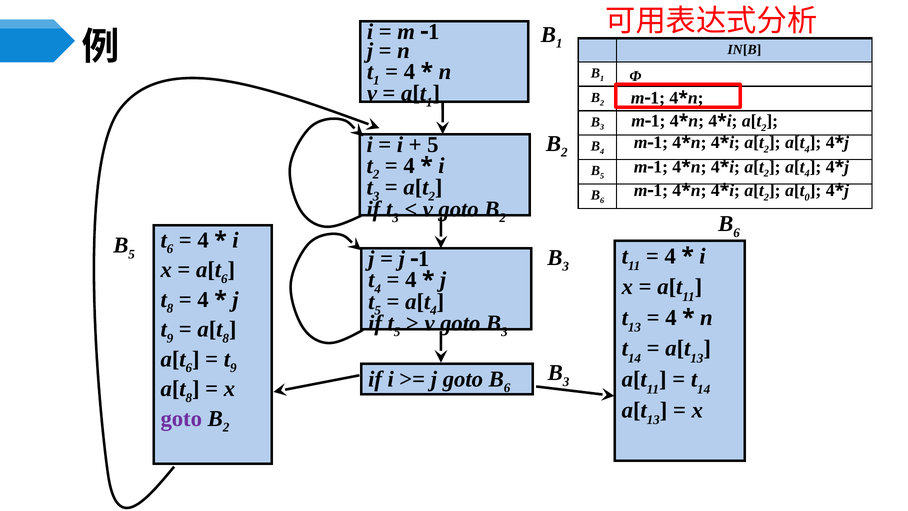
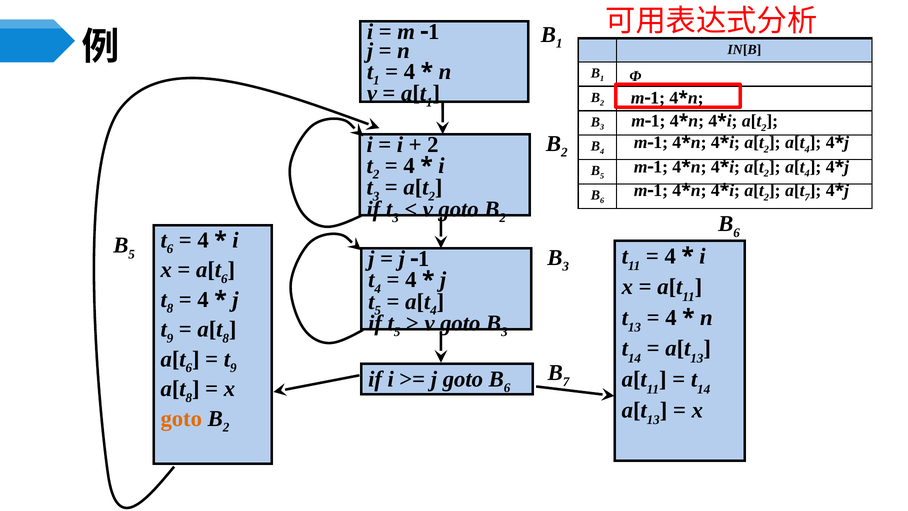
5 at (433, 145): 5 -> 2
0 at (807, 197): 0 -> 7
3 at (566, 382): 3 -> 7
goto at (181, 418) colour: purple -> orange
